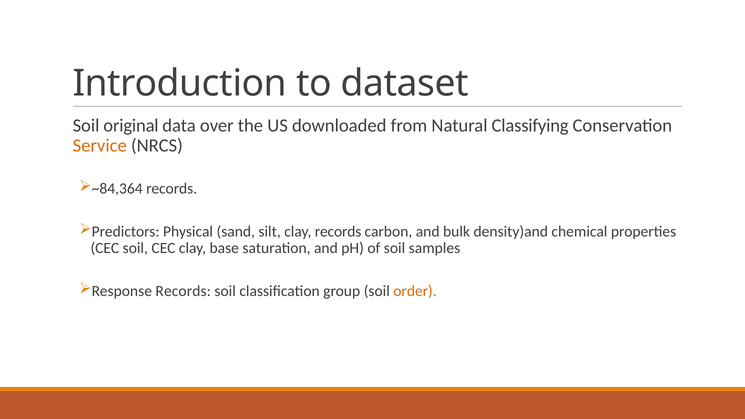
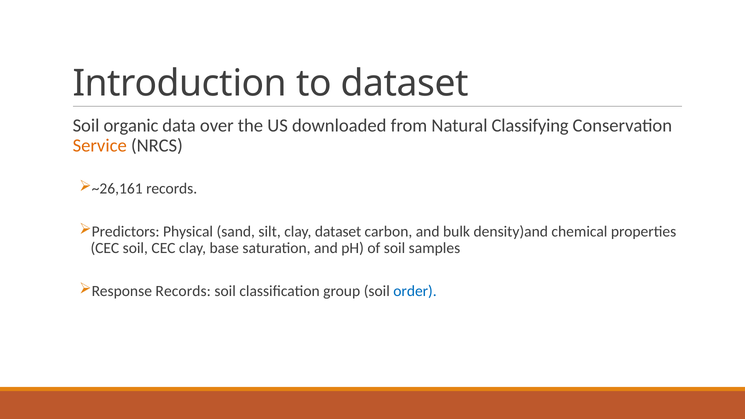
original: original -> organic
~84,364: ~84,364 -> ~26,161
clay records: records -> dataset
order colour: orange -> blue
